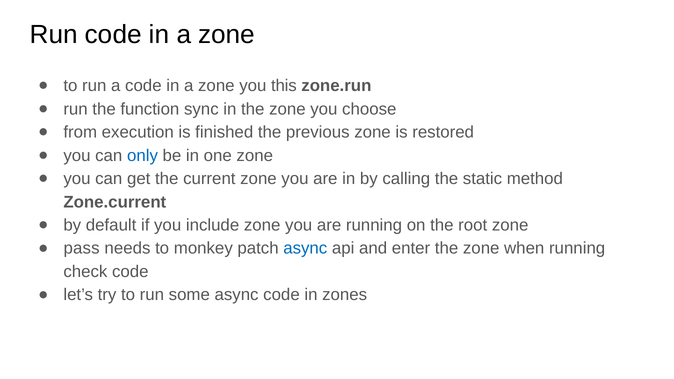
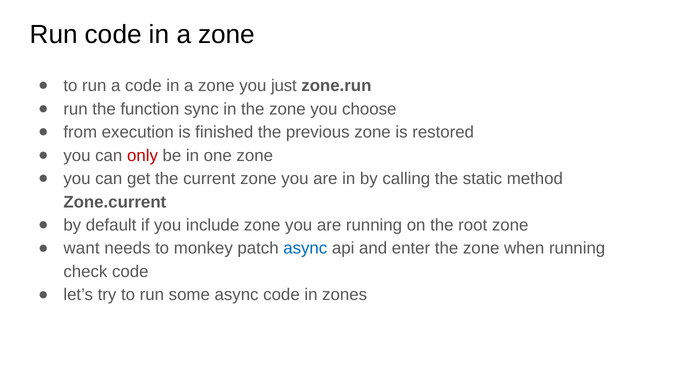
this: this -> just
only colour: blue -> red
pass: pass -> want
